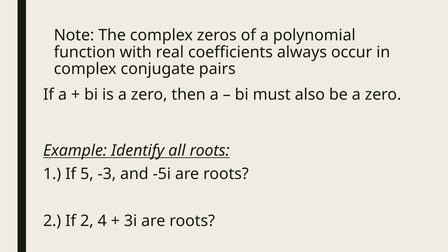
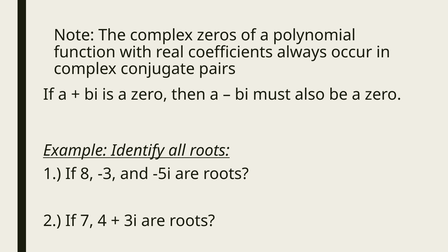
5: 5 -> 8
If 2: 2 -> 7
